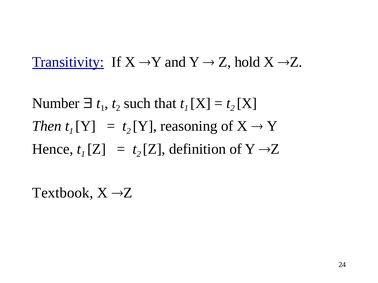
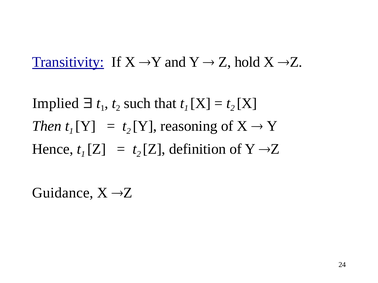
Number: Number -> Implied
Textbook: Textbook -> Guidance
